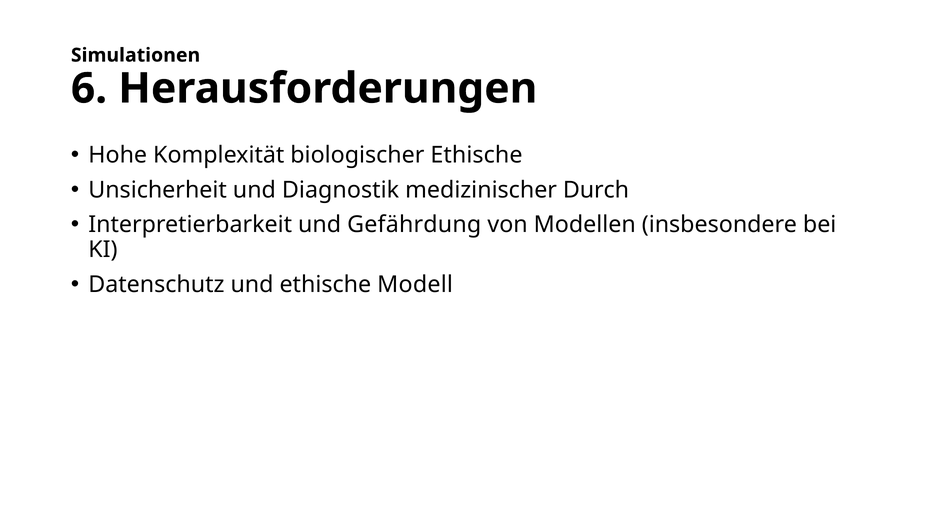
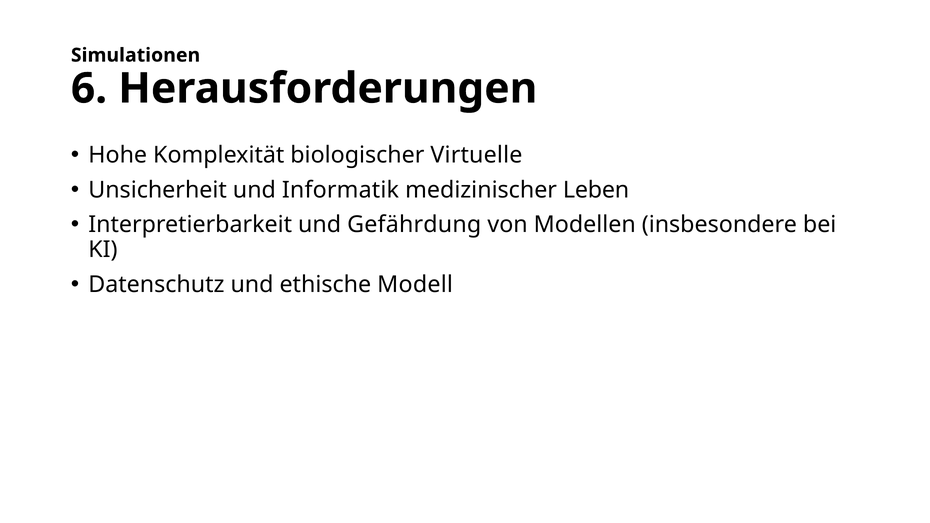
biologischer Ethische: Ethische -> Virtuelle
Diagnostik: Diagnostik -> Informatik
Durch: Durch -> Leben
